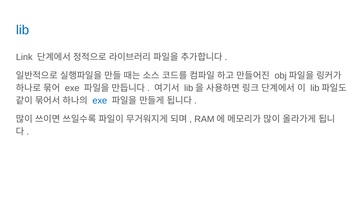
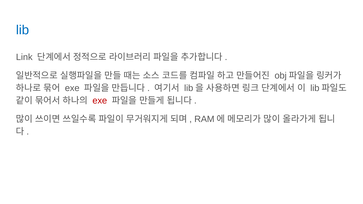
exe at (100, 101) colour: blue -> red
